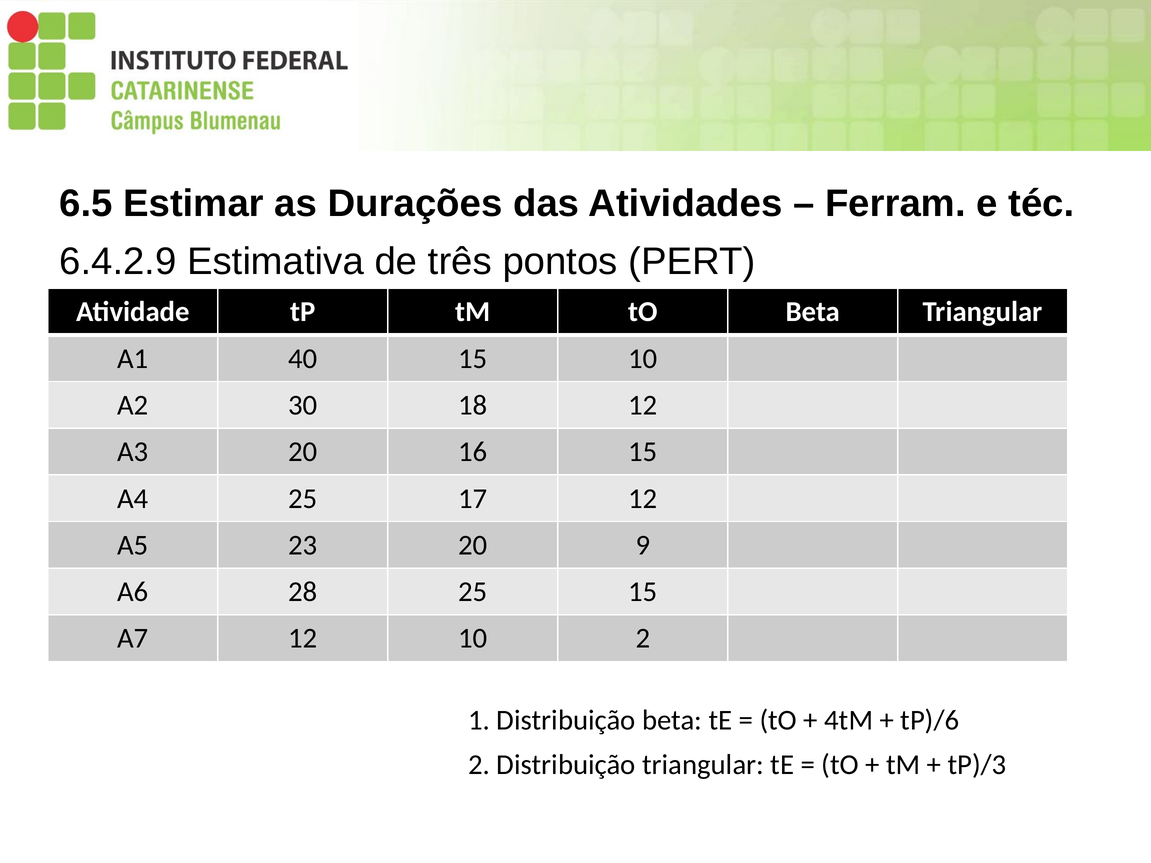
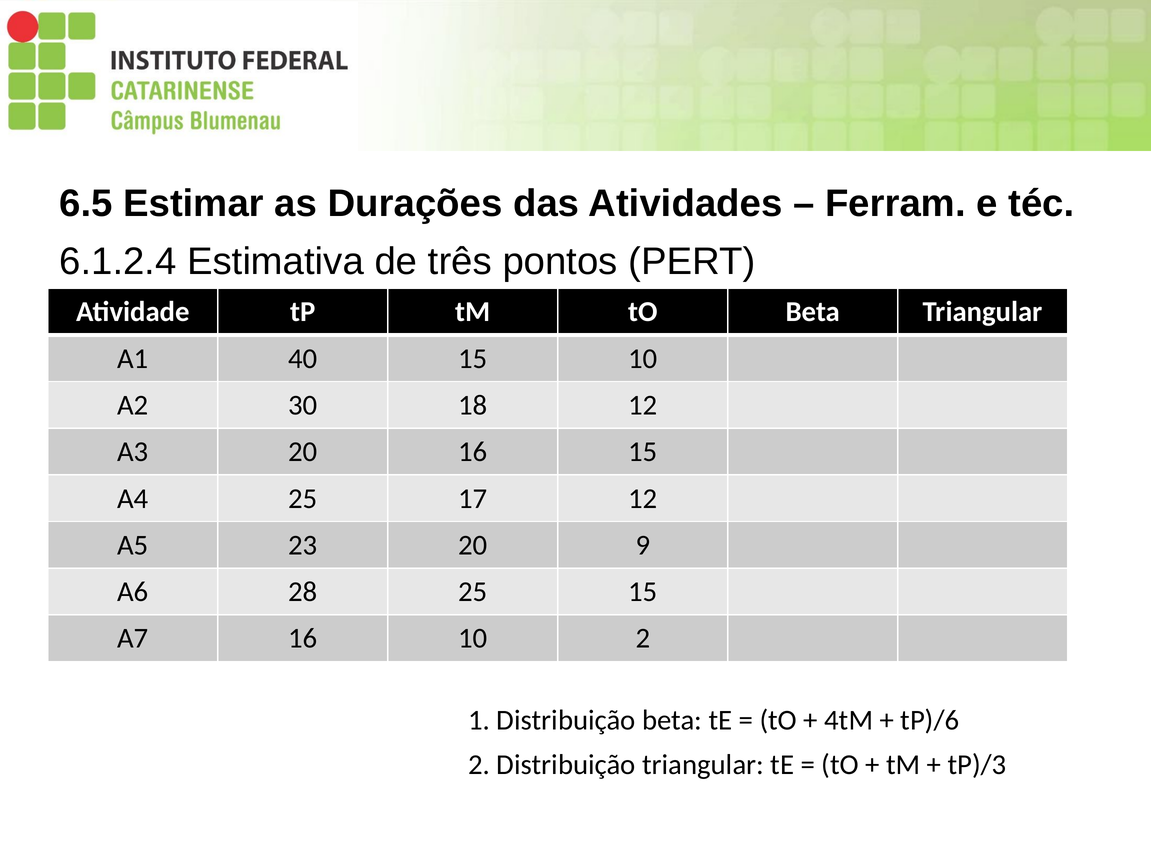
6.4.2.9: 6.4.2.9 -> 6.1.2.4
A7 12: 12 -> 16
